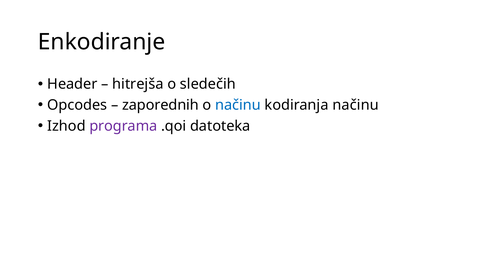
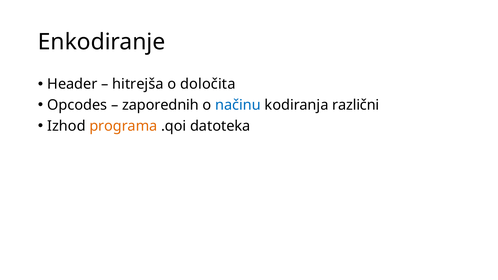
sledečih: sledečih -> določita
kodiranja načinu: načinu -> različni
programa colour: purple -> orange
